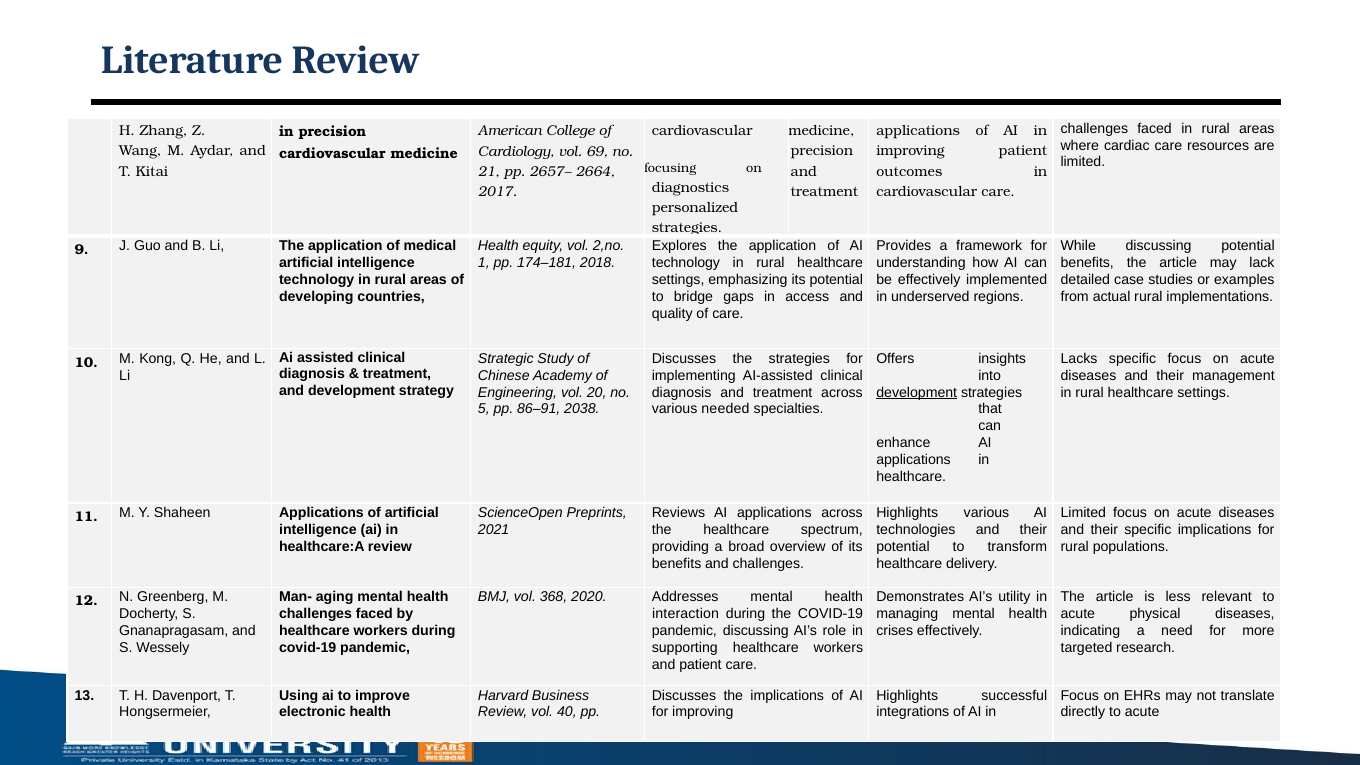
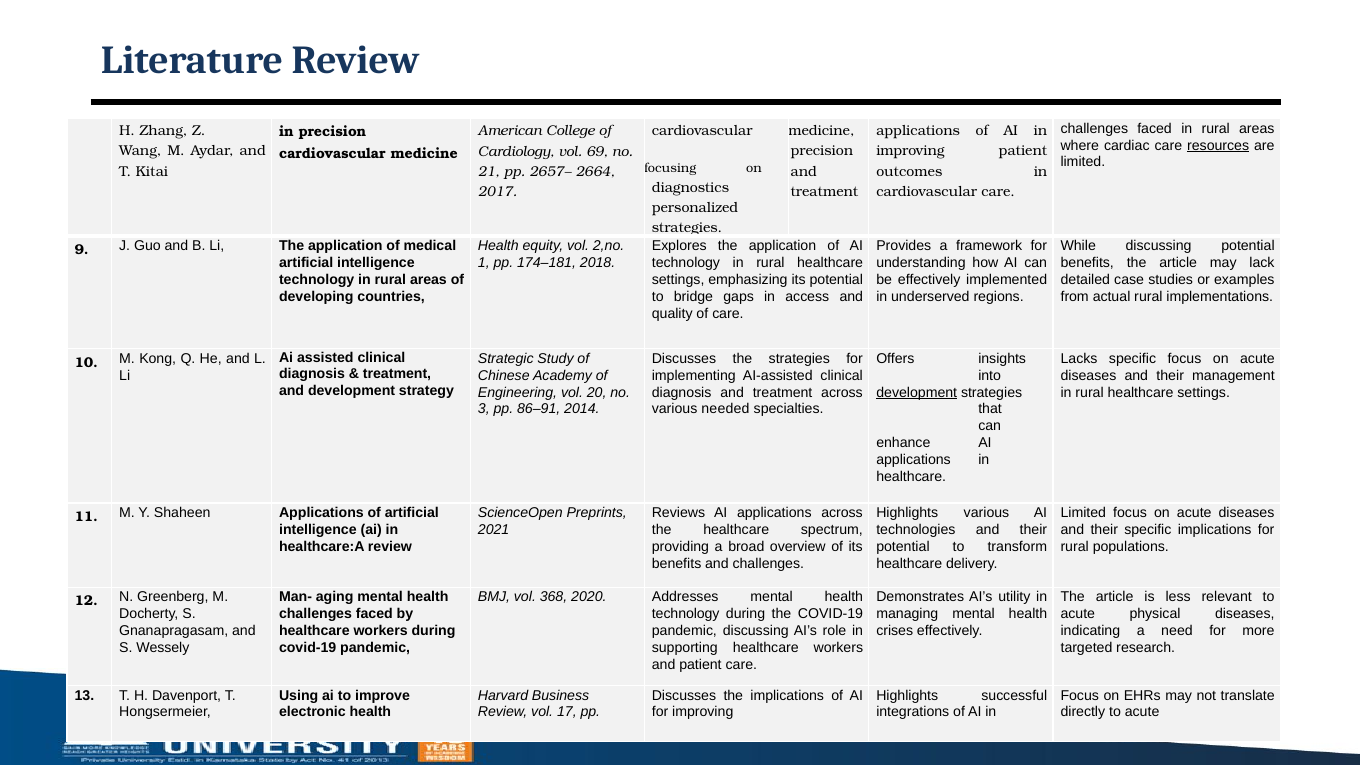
resources underline: none -> present
5: 5 -> 3
2038: 2038 -> 2014
interaction at (686, 614): interaction -> technology
40: 40 -> 17
